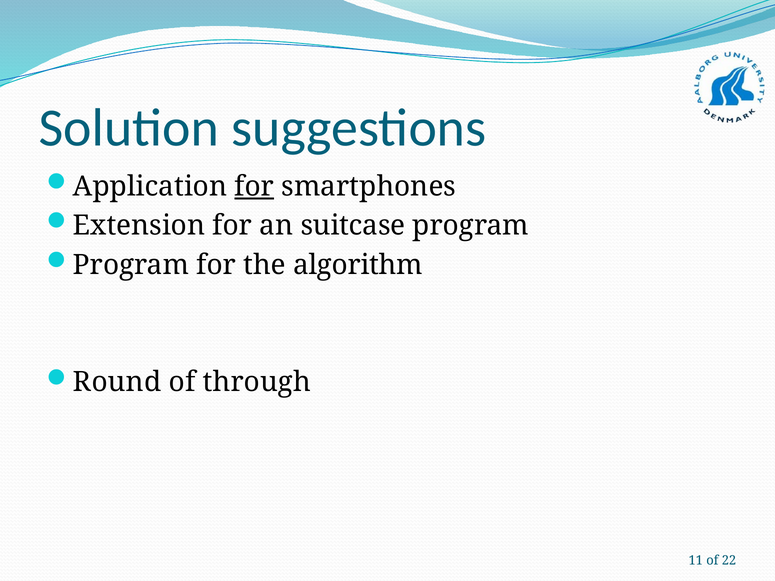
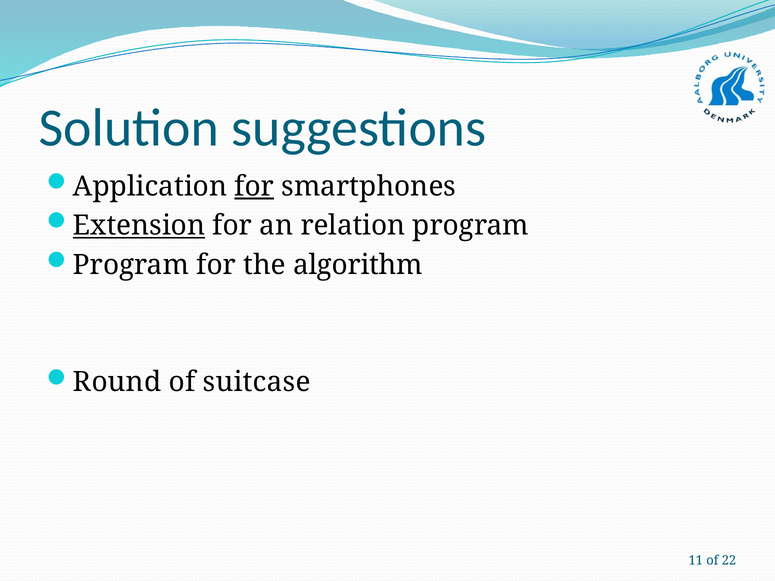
Extension underline: none -> present
suitcase: suitcase -> relation
through: through -> suitcase
